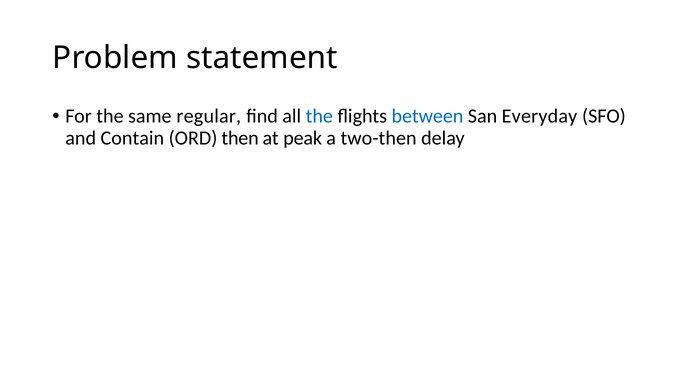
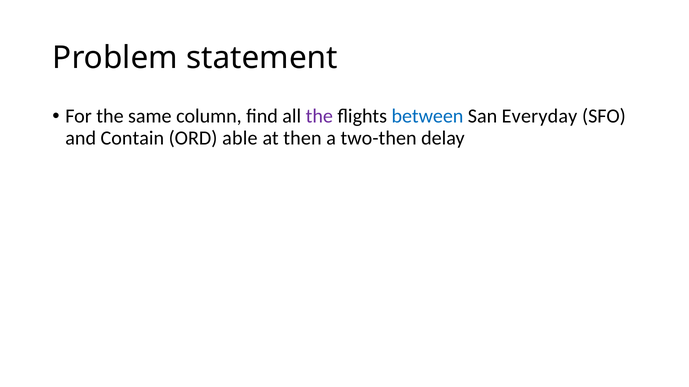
regular: regular -> column
the at (319, 116) colour: blue -> purple
then: then -> able
peak: peak -> then
